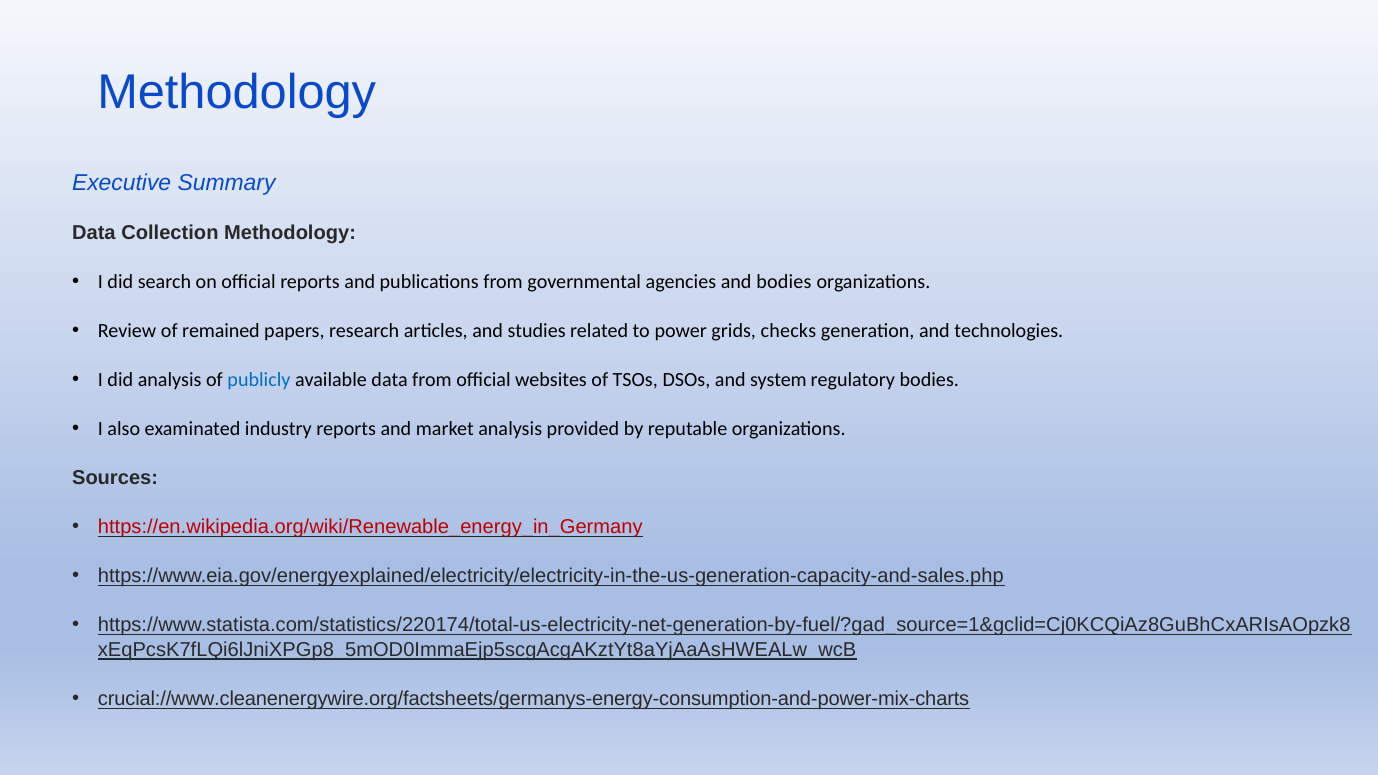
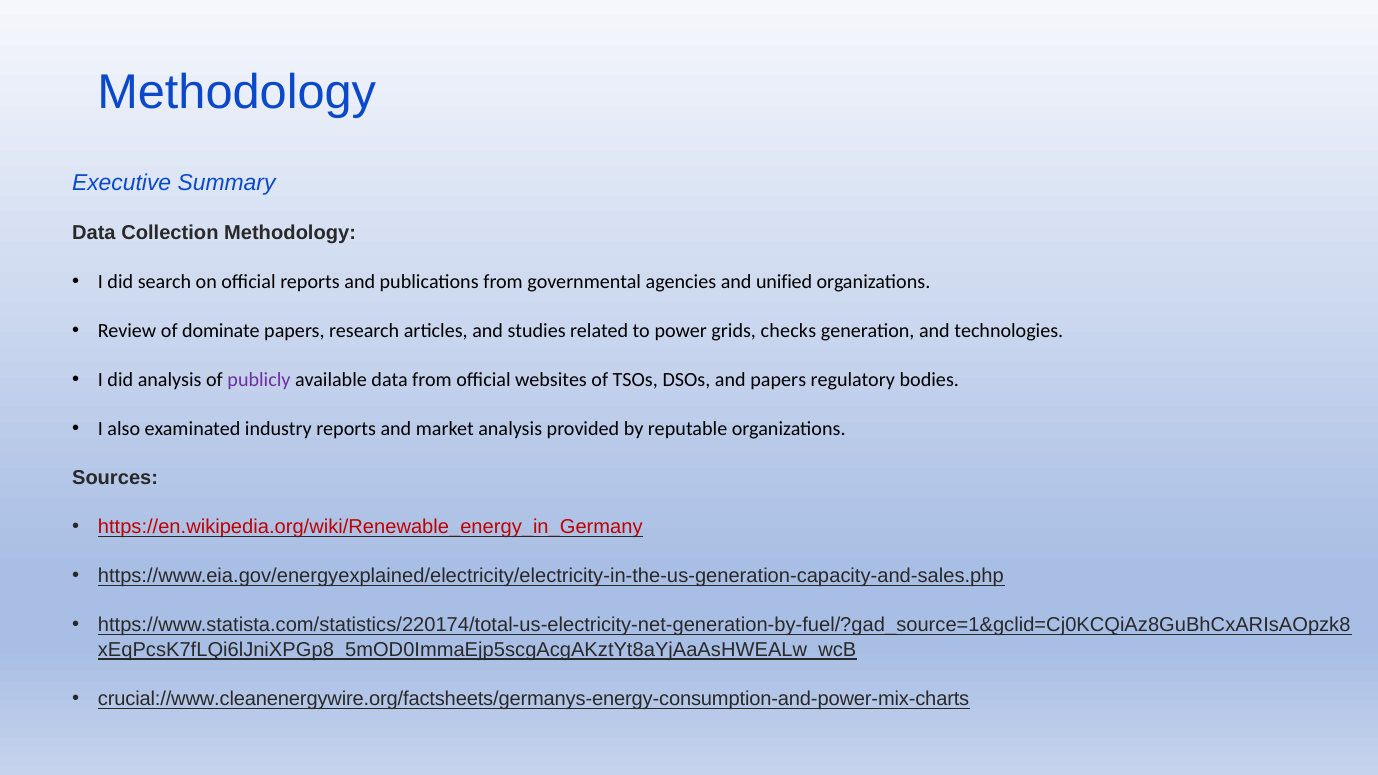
and bodies: bodies -> unified
remained: remained -> dominate
publicly colour: blue -> purple
and system: system -> papers
